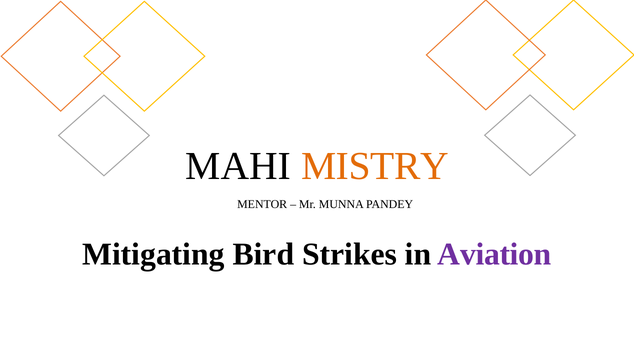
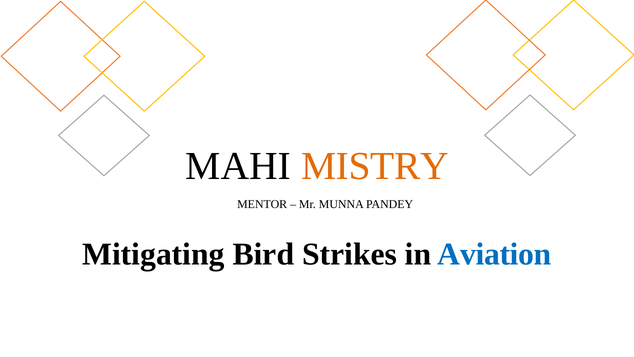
Aviation colour: purple -> blue
